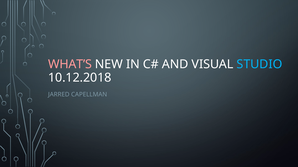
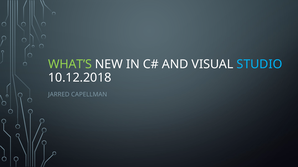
WHAT’S colour: pink -> light green
